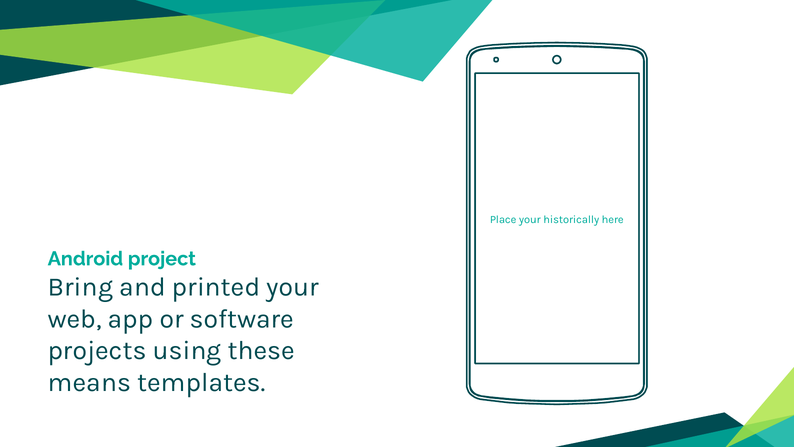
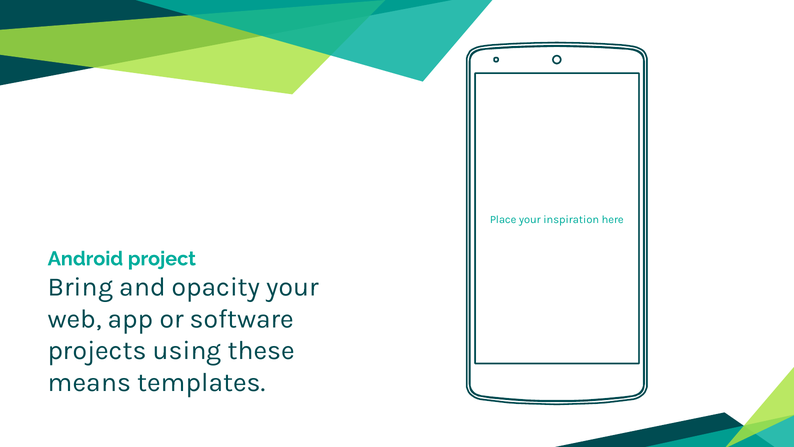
historically: historically -> inspiration
printed: printed -> opacity
